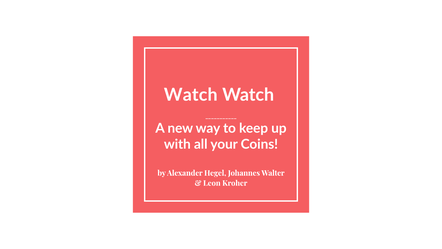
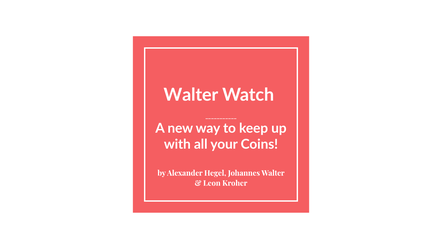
Watch at (191, 95): Watch -> Walter
